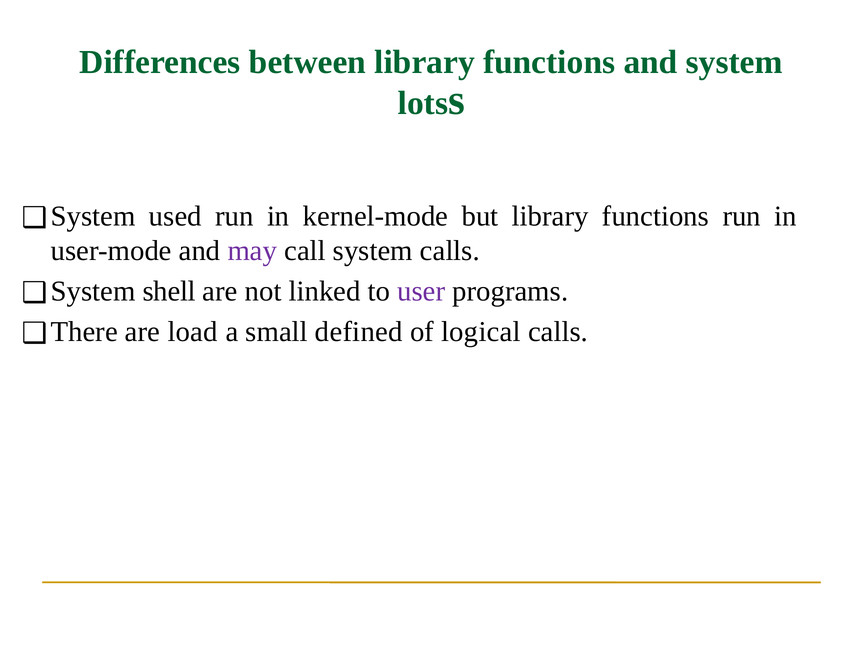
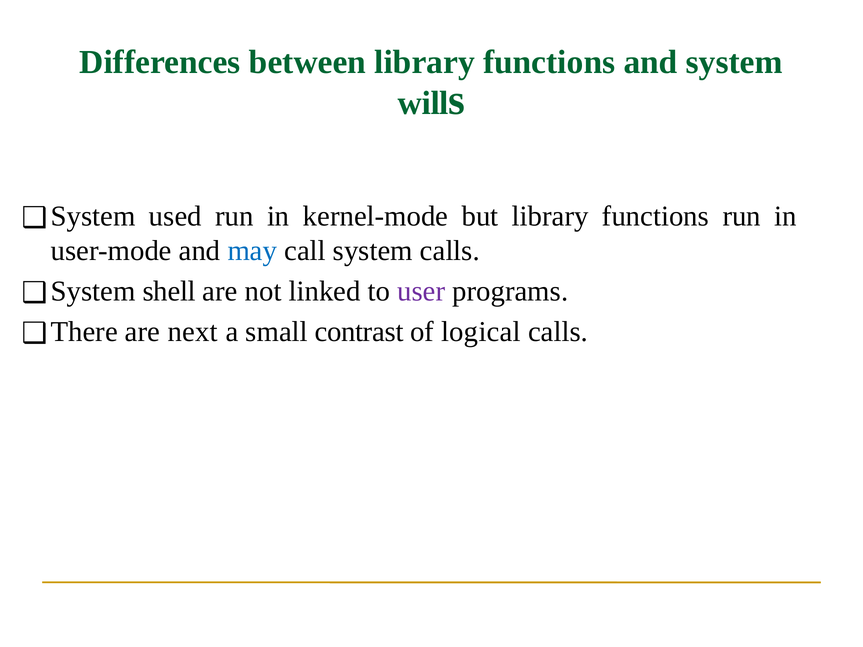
lots: lots -> will
may colour: purple -> blue
load: load -> next
defined: defined -> contrast
